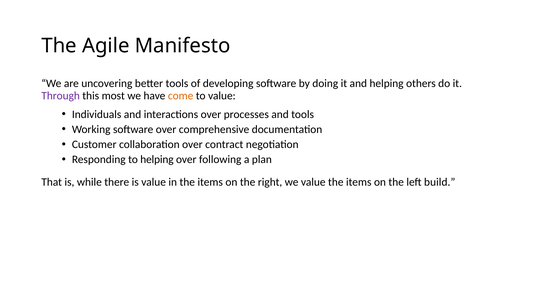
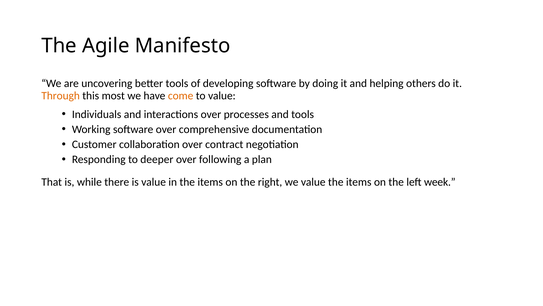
Through colour: purple -> orange
to helping: helping -> deeper
build: build -> week
